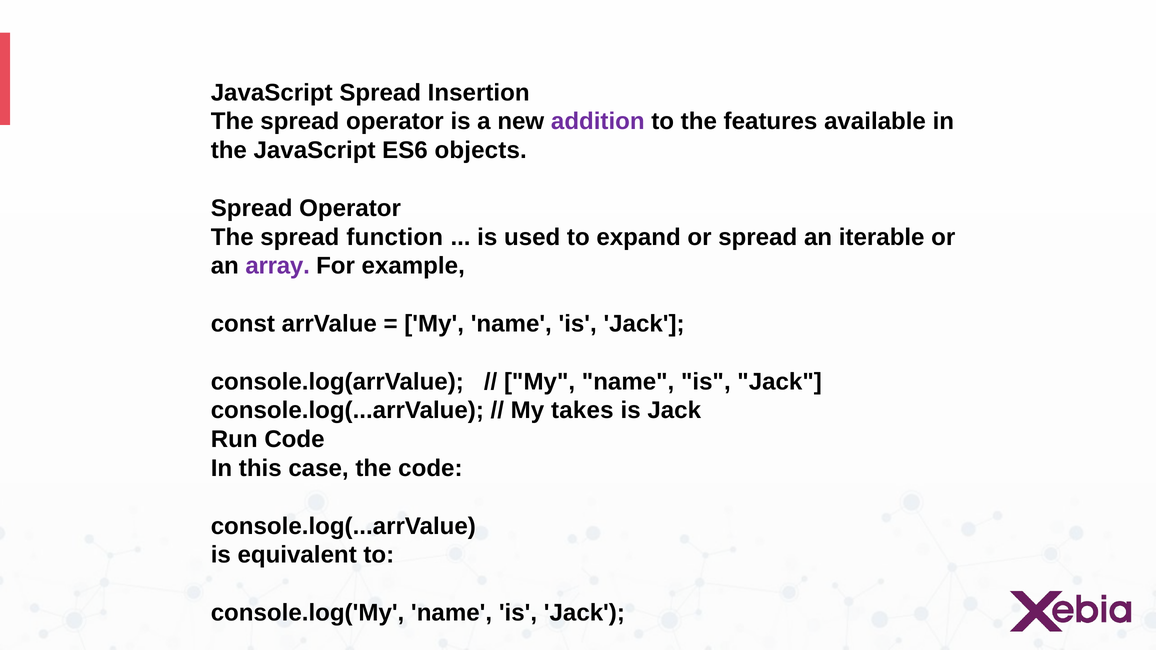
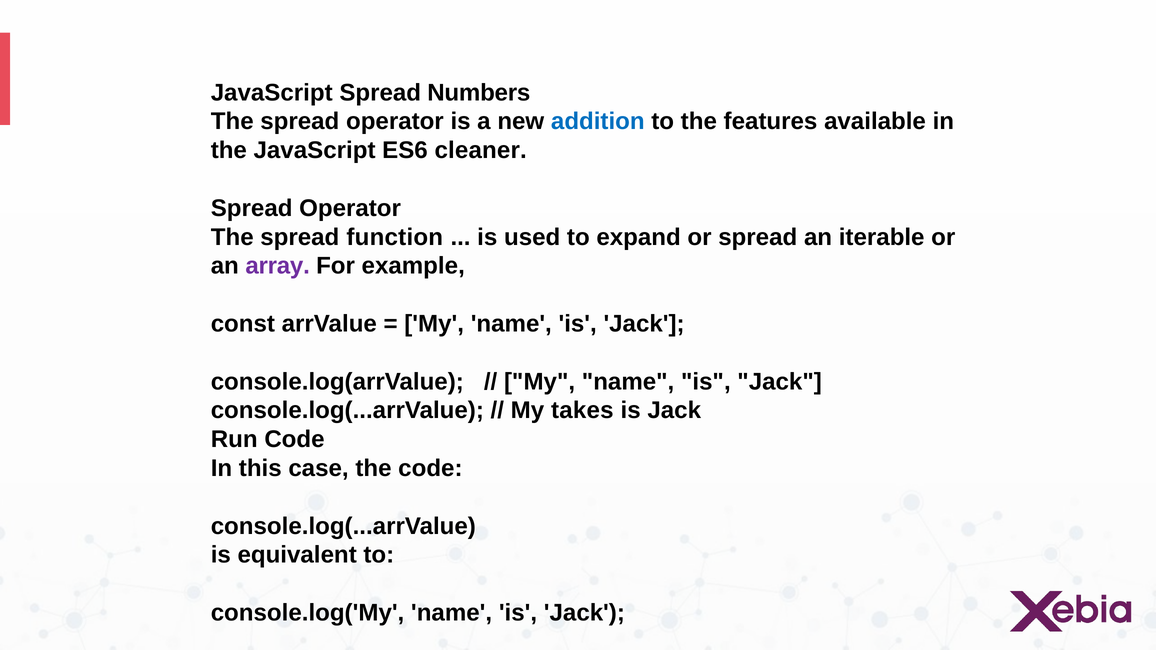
Insertion: Insertion -> Numbers
addition colour: purple -> blue
objects: objects -> cleaner
